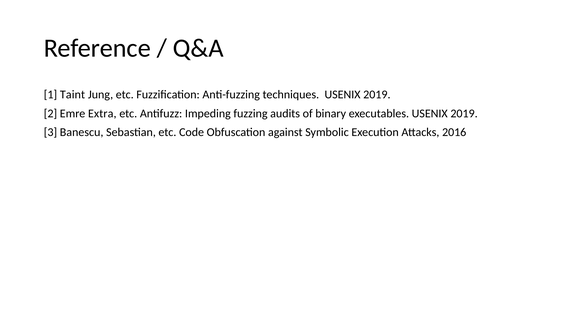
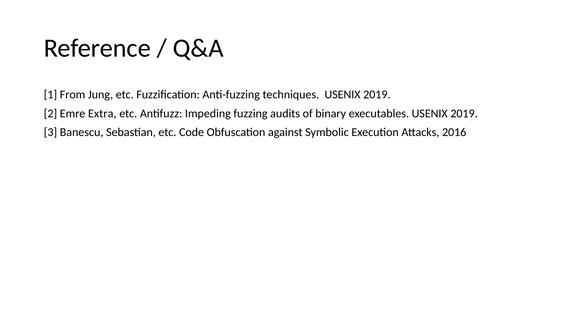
Taint: Taint -> From
